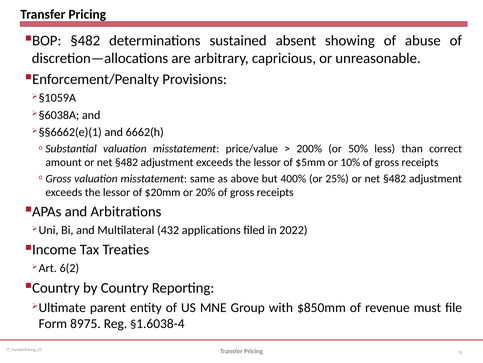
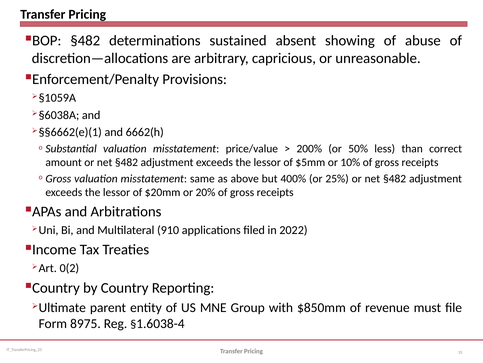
432: 432 -> 910
6(2: 6(2 -> 0(2
